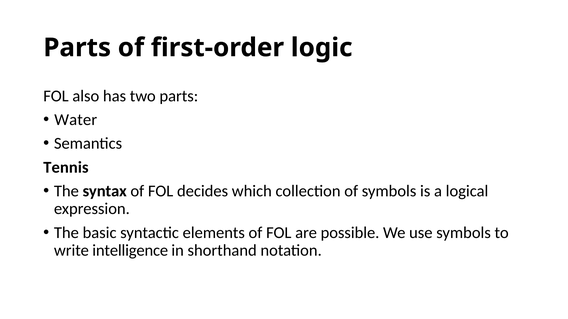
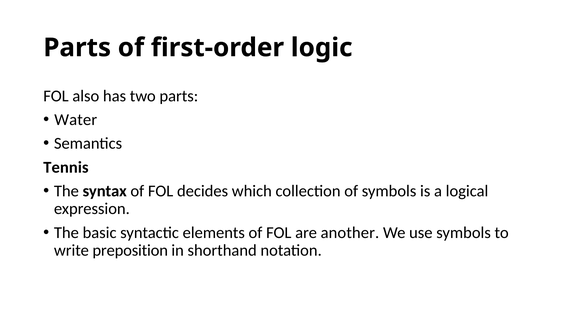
possible: possible -> another
intelligence: intelligence -> preposition
